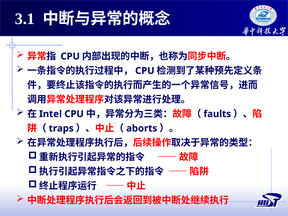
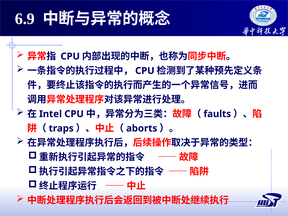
3.1: 3.1 -> 6.9
